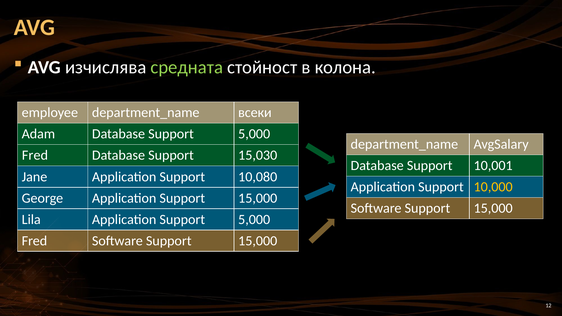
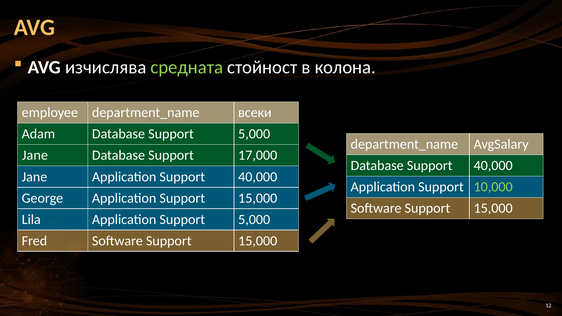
Fred at (35, 155): Fred -> Jane
15,030: 15,030 -> 17,000
Database Support 10,001: 10,001 -> 40,000
Application Support 10,080: 10,080 -> 40,000
10,000 colour: yellow -> light green
